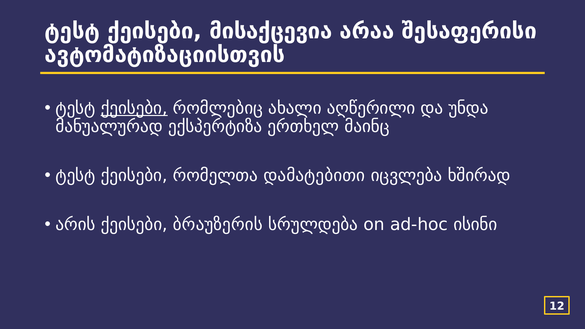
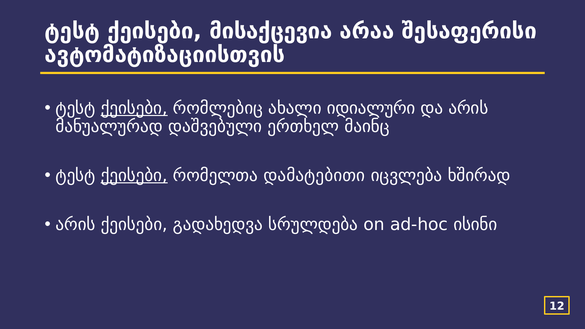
აღწერილი: აღწერილი -> იდიალური
და უნდა: უნდა -> არის
ექსპერტიზა: ექსპერტიზა -> დაშვებული
ქეისები at (134, 175) underline: none -> present
ბრაუზერის: ბრაუზერის -> გადახედვა
